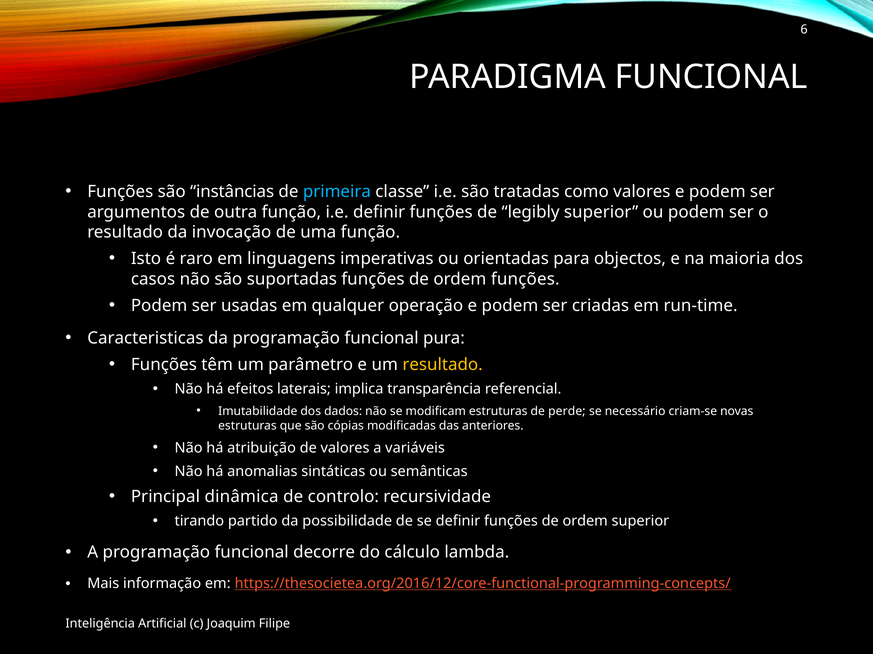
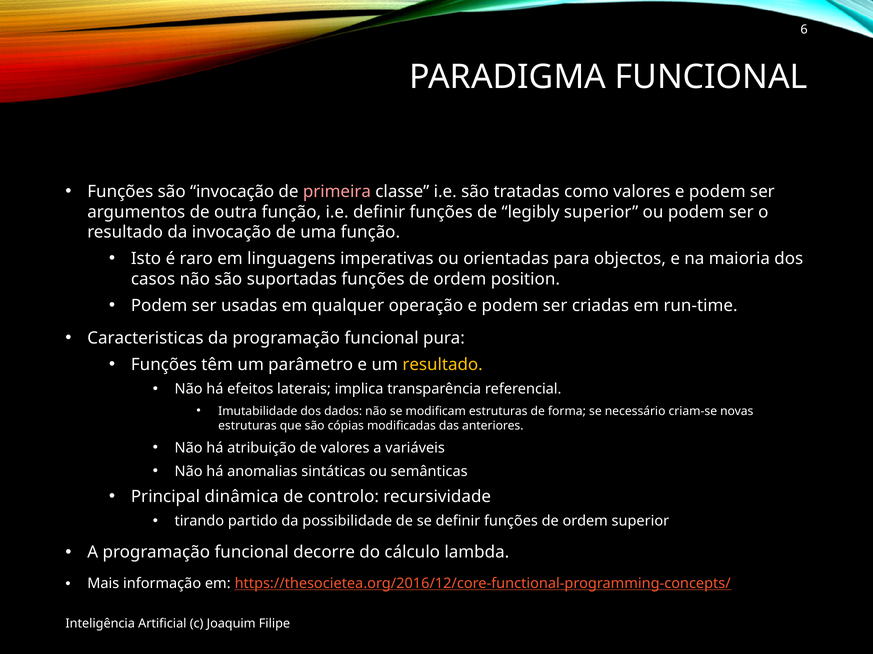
são instâncias: instâncias -> invocação
primeira colour: light blue -> pink
ordem funções: funções -> position
perde: perde -> forma
